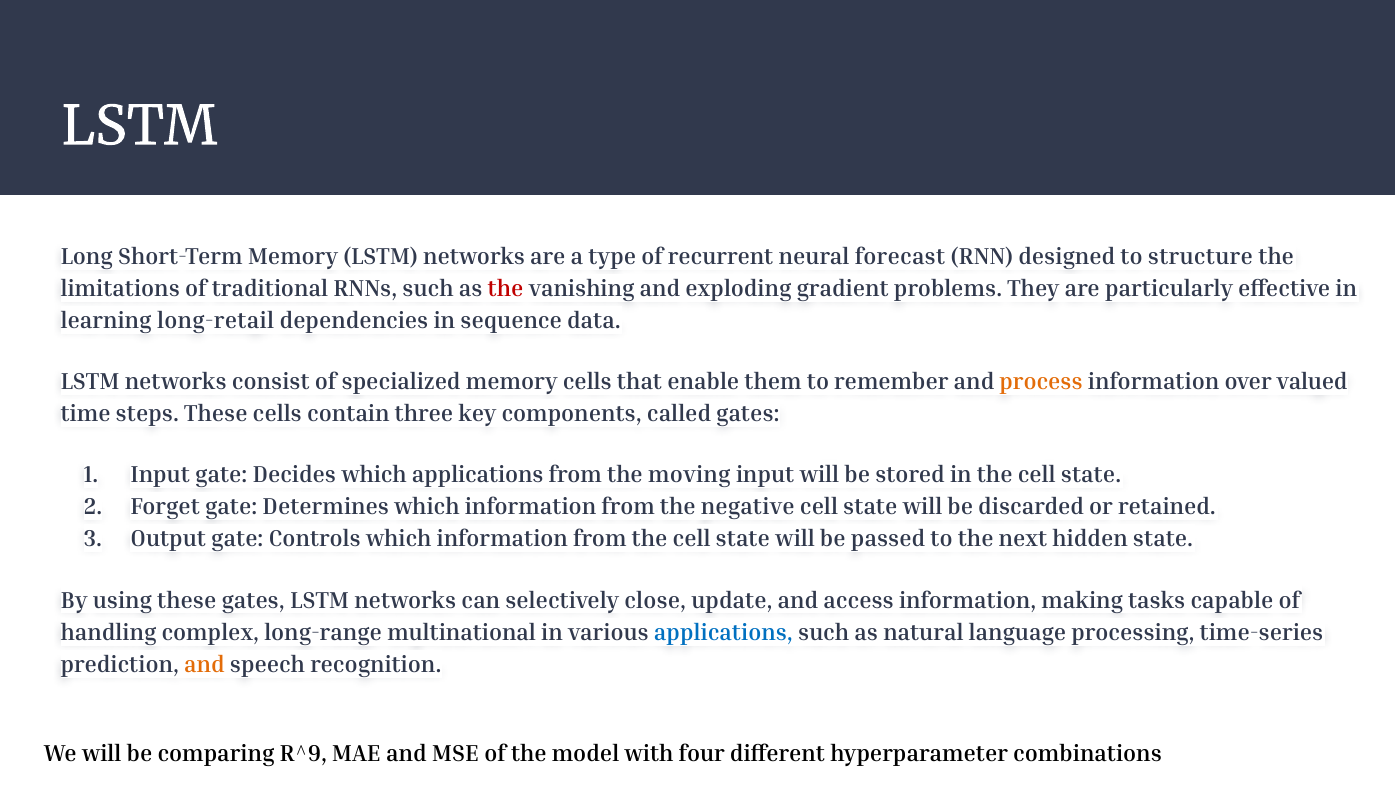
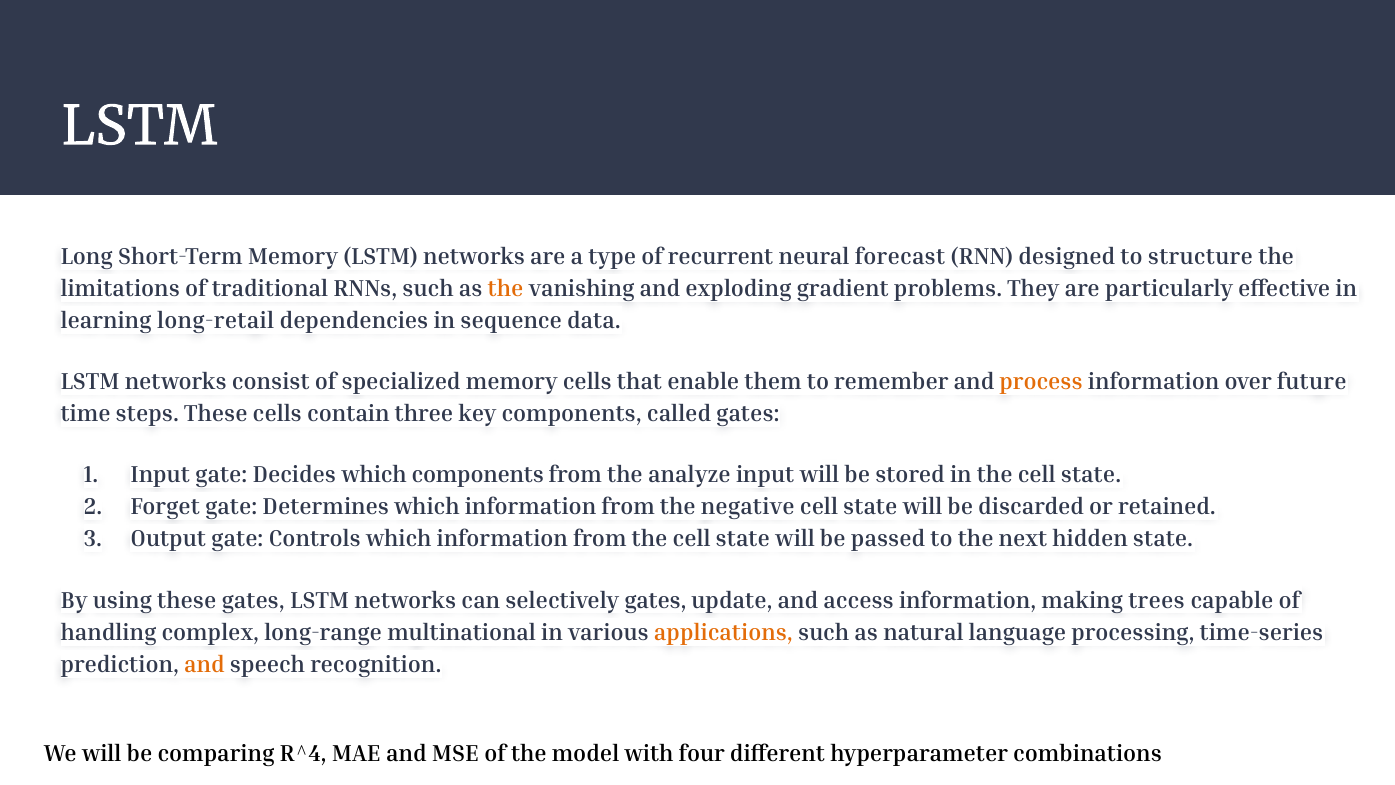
the at (506, 289) colour: red -> orange
valued: valued -> future
which applications: applications -> components
moving: moving -> analyze
selectively close: close -> gates
tasks: tasks -> trees
applications at (723, 632) colour: blue -> orange
R^9: R^9 -> R^4
